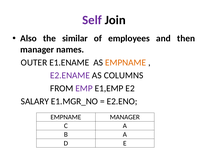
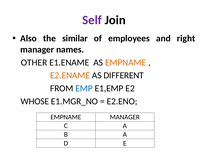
then: then -> right
OUTER: OUTER -> OTHER
E2.ENAME colour: purple -> orange
COLUMNS: COLUMNS -> DIFFERENT
EMP colour: purple -> blue
SALARY: SALARY -> WHOSE
